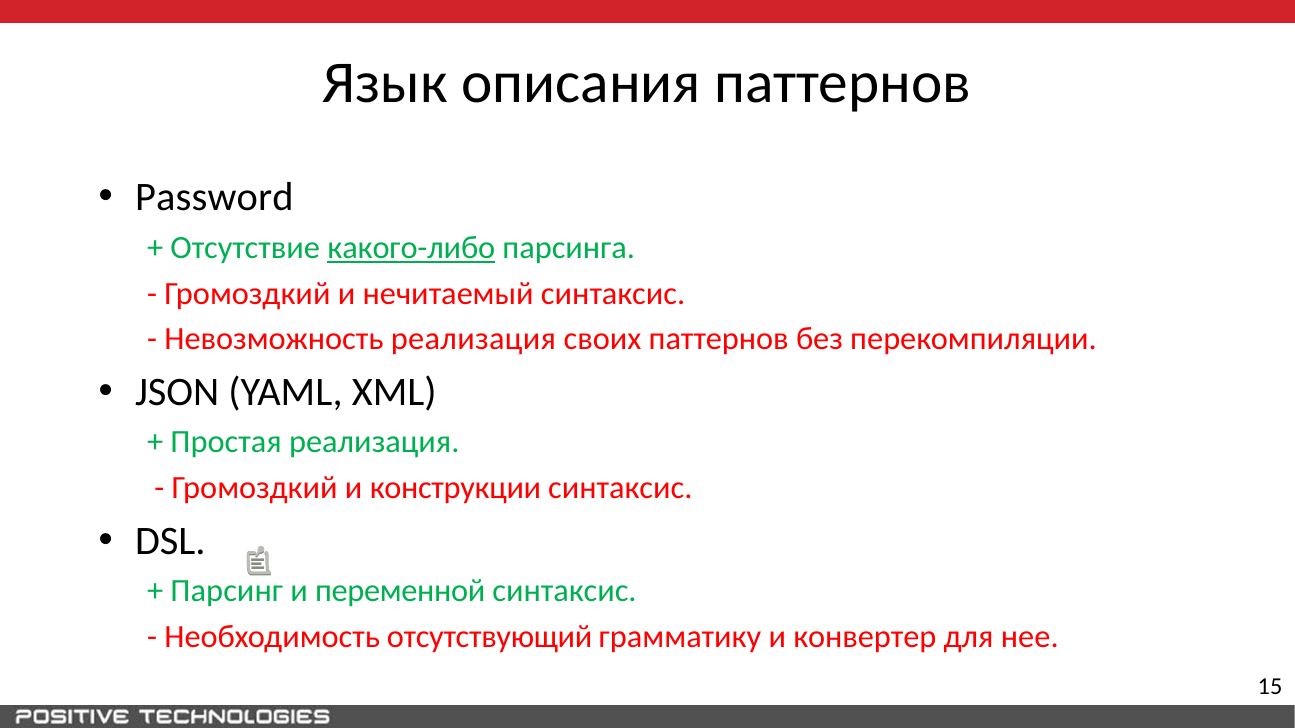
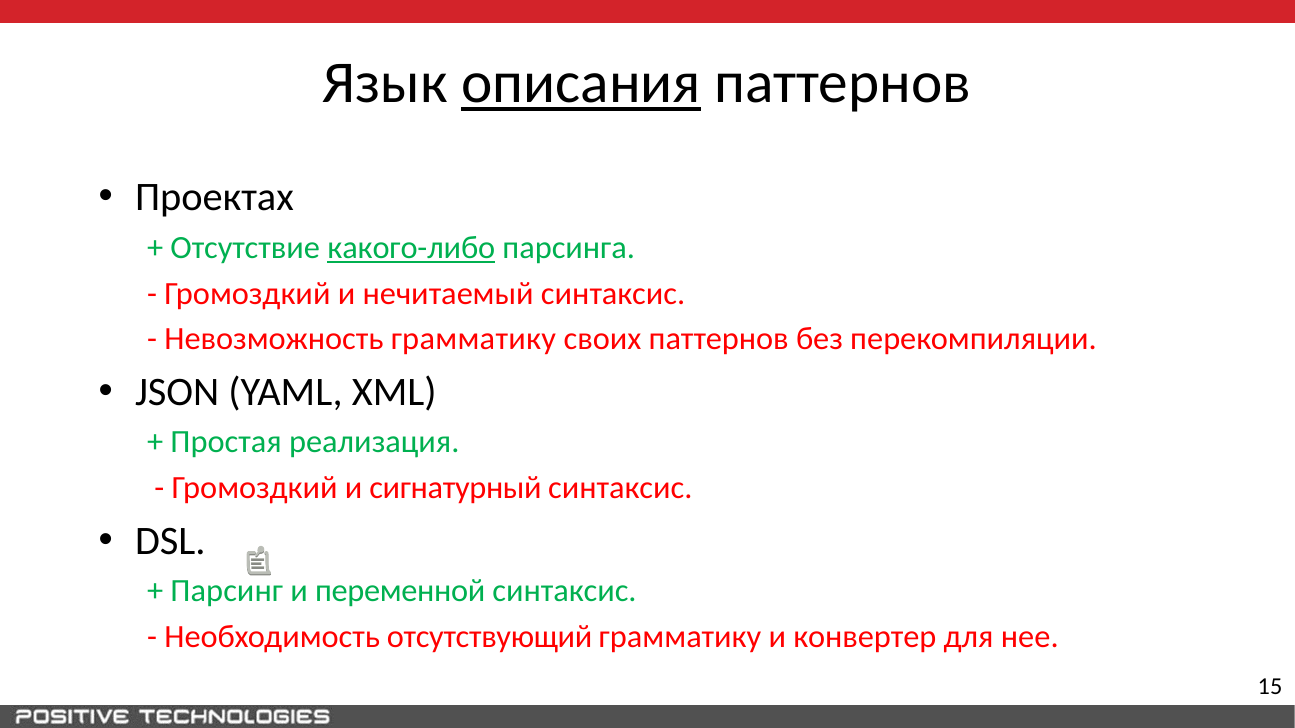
описания underline: none -> present
Password: Password -> Проектах
Невозможность реализация: реализация -> грамматику
конструкции: конструкции -> сигнатурный
